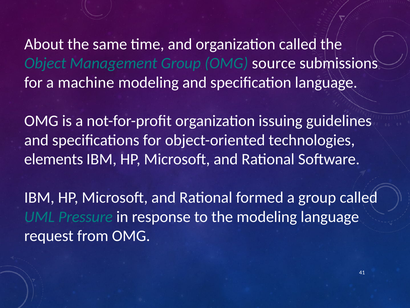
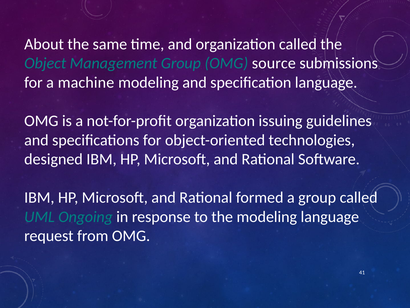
elements: elements -> designed
Pressure: Pressure -> Ongoing
